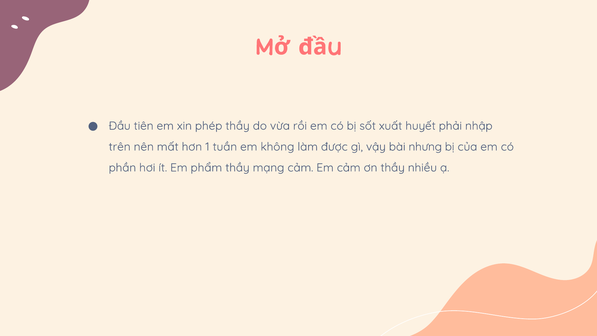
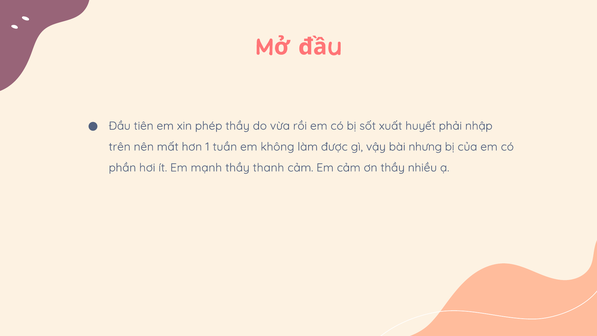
phẩm: phẩm -> mạnh
mạng: mạng -> thanh
